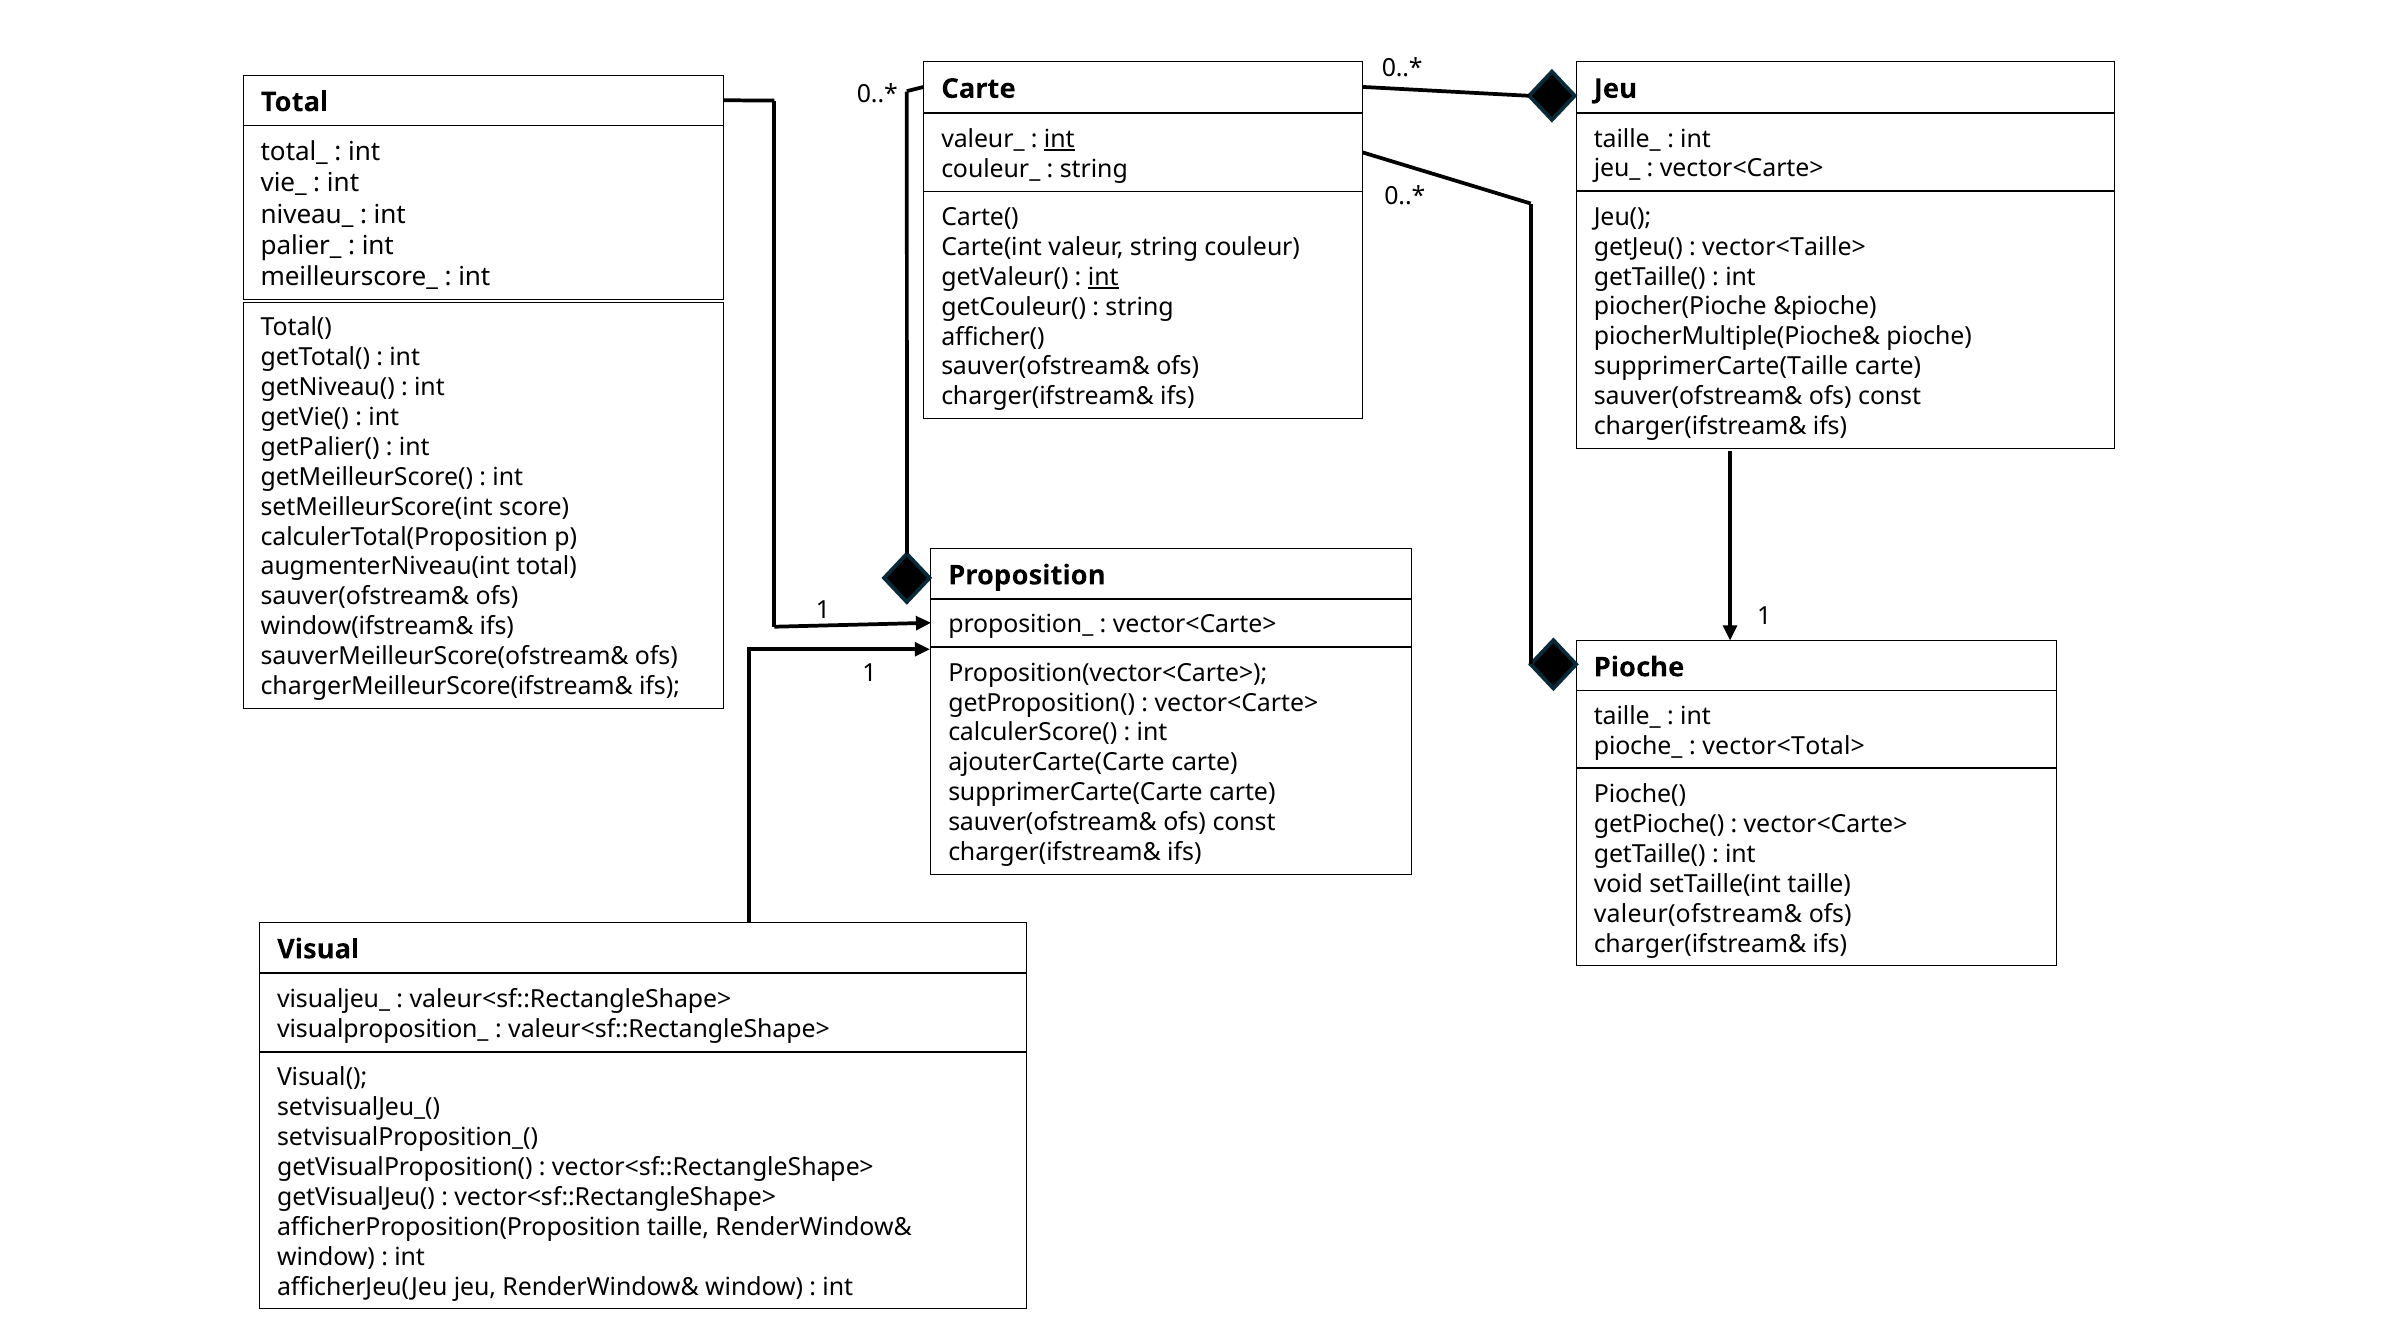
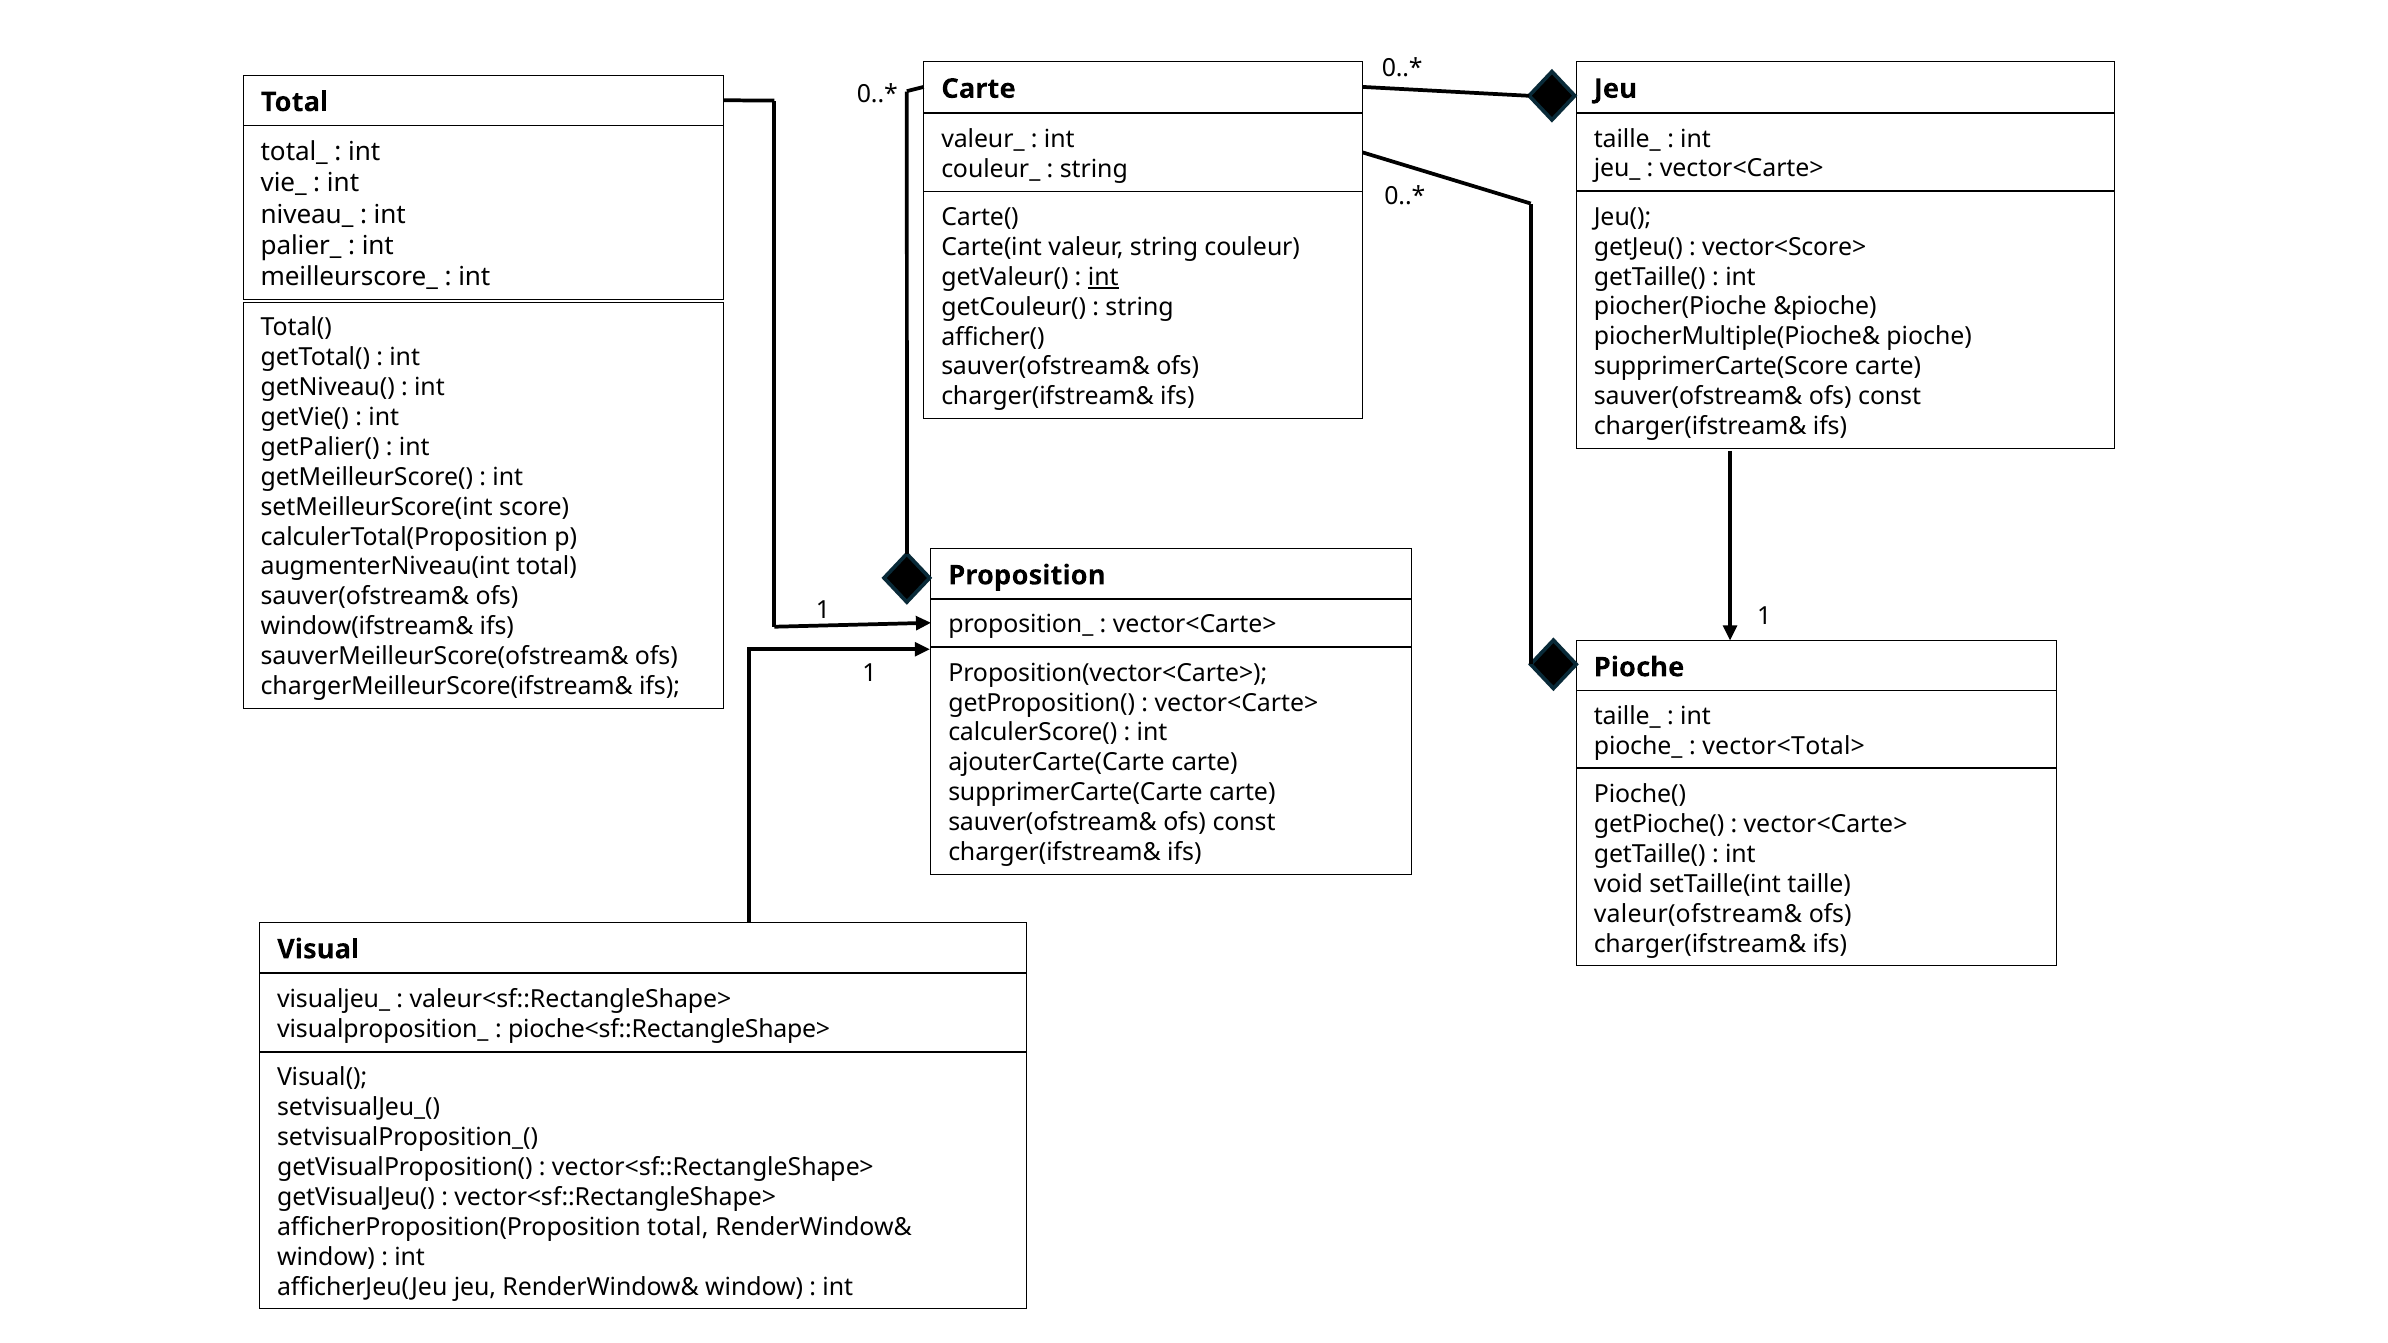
int at (1059, 139) underline: present -> none
vector<Taille>: vector<Taille> -> vector<Score>
supprimerCarte(Taille: supprimerCarte(Taille -> supprimerCarte(Score
valeur<sf::RectangleShape> at (669, 1029): valeur<sf::RectangleShape> -> pioche<sf::RectangleShape>
afficherProposition(Proposition taille: taille -> total
